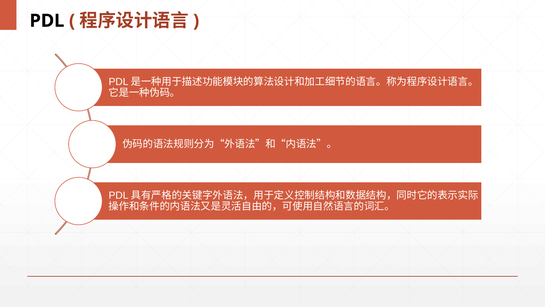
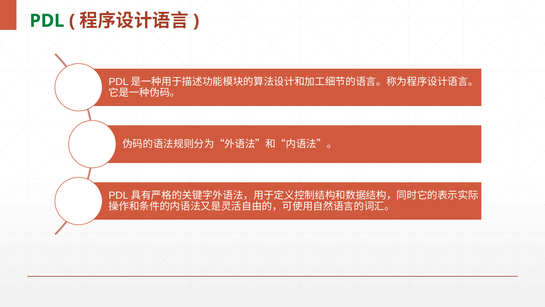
PDL colour: black -> green
